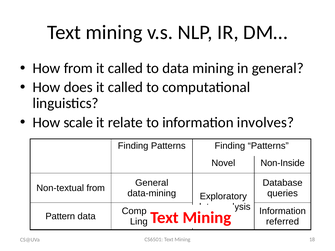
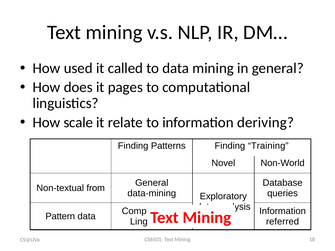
How from: from -> used
does it called: called -> pages
involves: involves -> deriving
Patterns Finding Patterns: Patterns -> Training
Non-Inside: Non-Inside -> Non-World
